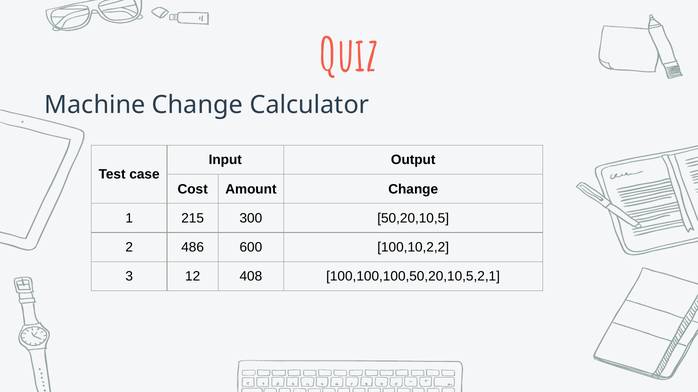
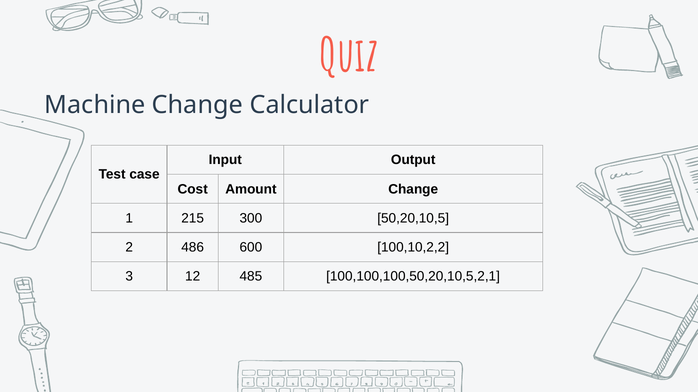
408: 408 -> 485
